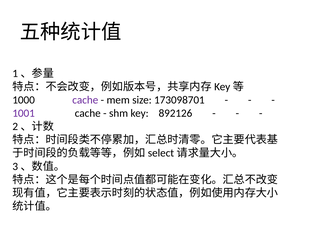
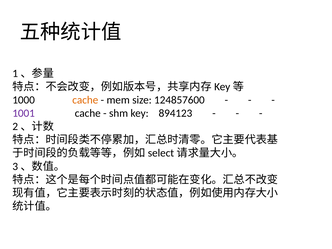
cache at (85, 100) colour: purple -> orange
173098701: 173098701 -> 124857600
892126: 892126 -> 894123
